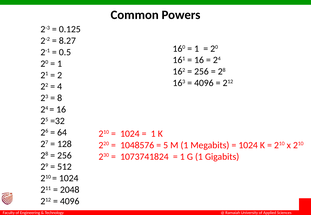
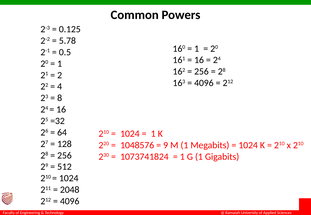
8.27: 8.27 -> 5.78
5: 5 -> 9
